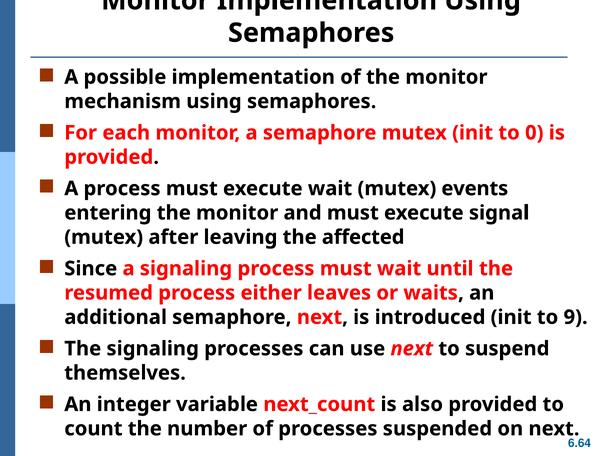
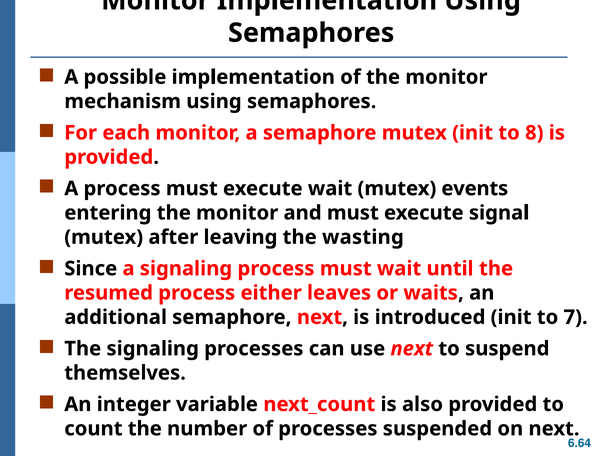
0: 0 -> 8
affected: affected -> wasting
9: 9 -> 7
